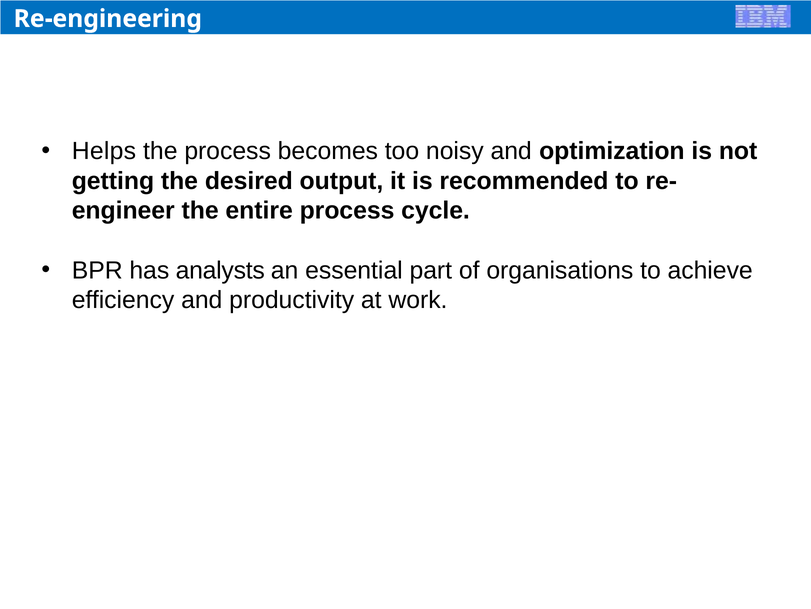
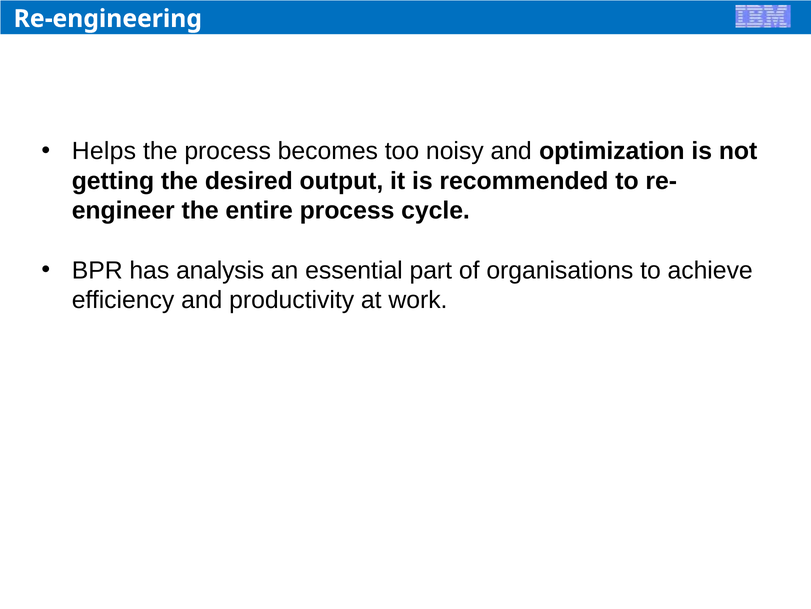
analysts: analysts -> analysis
